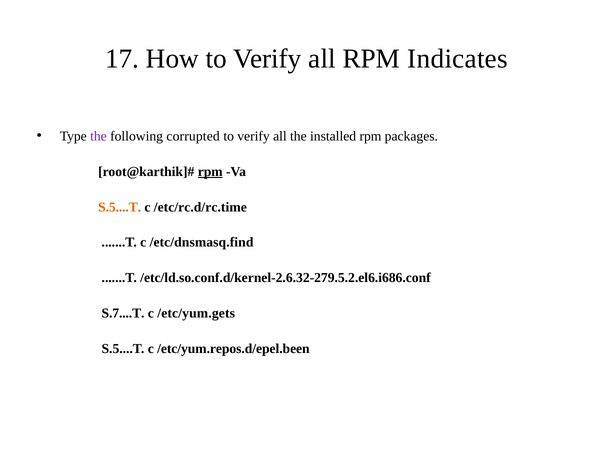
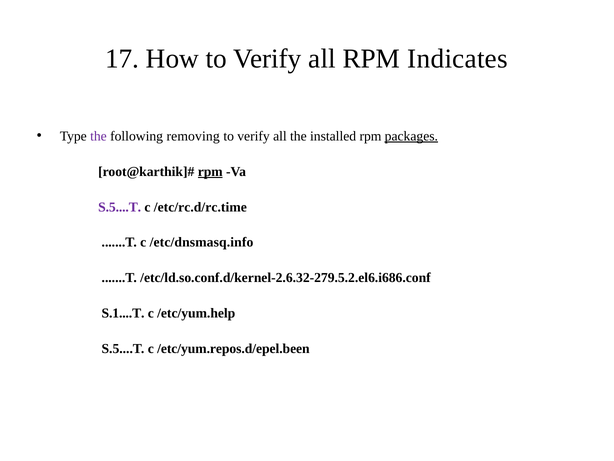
corrupted: corrupted -> removing
packages underline: none -> present
S.5....T at (120, 207) colour: orange -> purple
/etc/dnsmasq.find: /etc/dnsmasq.find -> /etc/dnsmasq.info
S.7....T: S.7....T -> S.1....T
/etc/yum.gets: /etc/yum.gets -> /etc/yum.help
